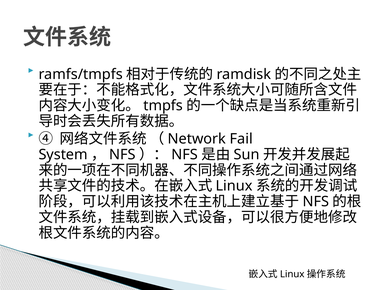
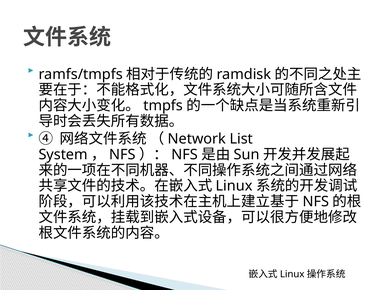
Fail: Fail -> List
